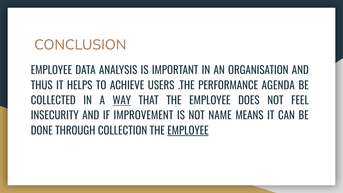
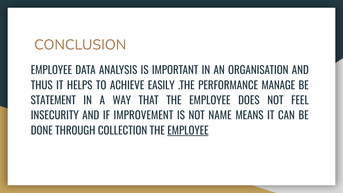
USERS: USERS -> EASILY
AGENDA: AGENDA -> MANAGE
COLLECTED: COLLECTED -> STATEMENT
WAY underline: present -> none
